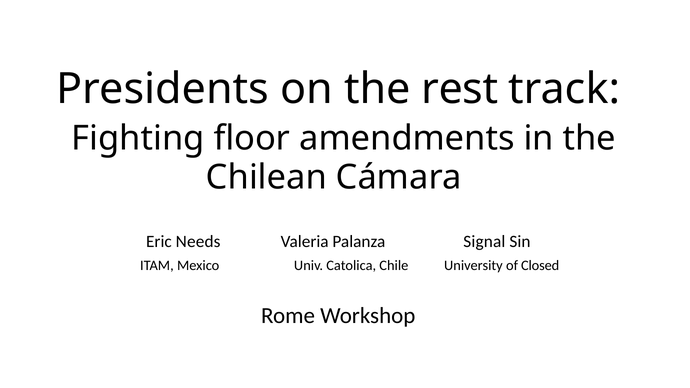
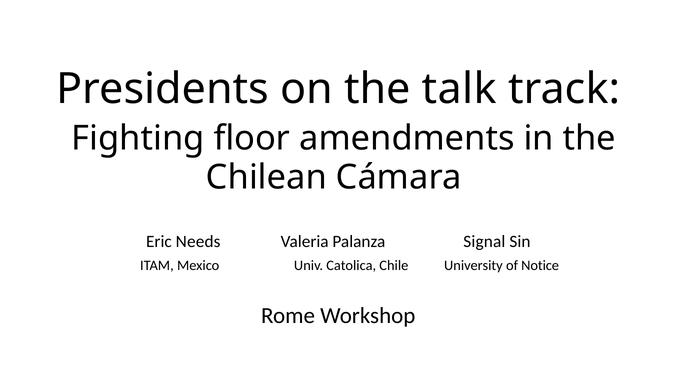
rest: rest -> talk
Closed: Closed -> Notice
